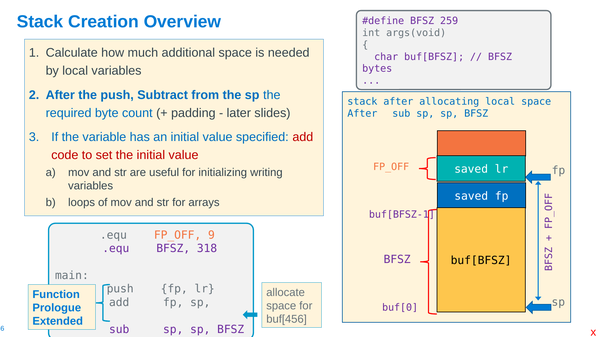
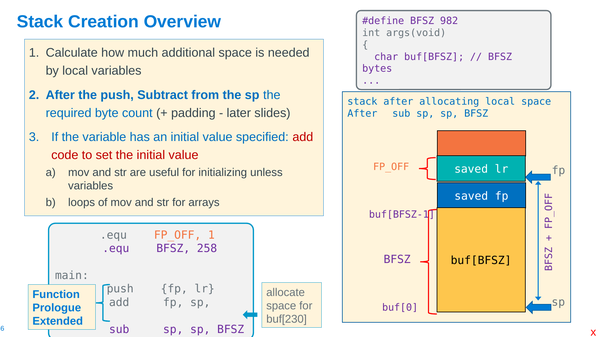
259: 259 -> 982
writing: writing -> unless
FP_OFF 9: 9 -> 1
318: 318 -> 258
buf[456: buf[456 -> buf[230
